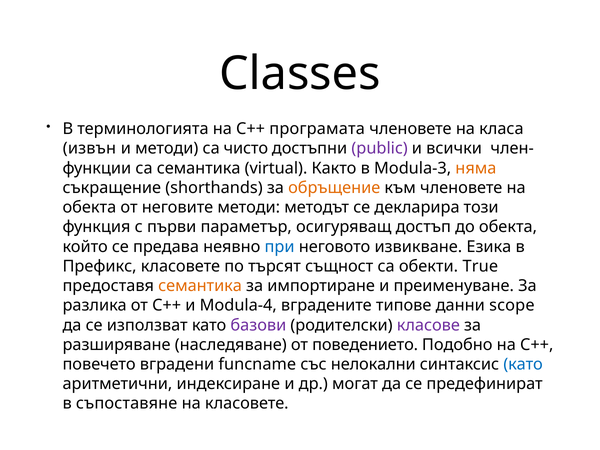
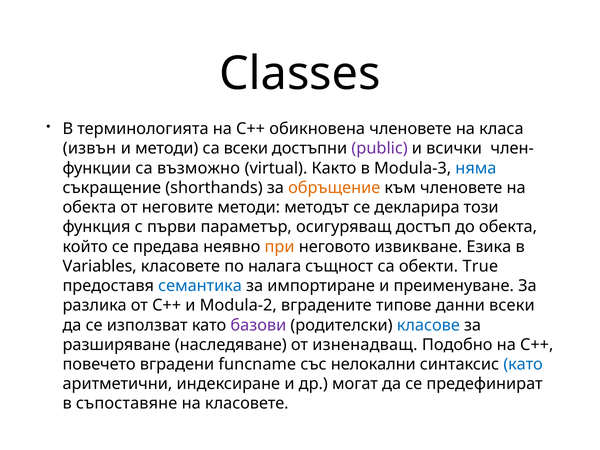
програмата: програмата -> обикновена
са чисто: чисто -> всеки
са семантика: семантика -> възможно
няма colour: orange -> blue
при colour: blue -> orange
Префикс: Префикс -> Variables
търсят: търсят -> налага
семантика at (200, 286) colour: orange -> blue
Modula-4: Modula-4 -> Modula-2
данни scope: scope -> всеки
класове colour: purple -> blue
поведението: поведението -> изненадващ
